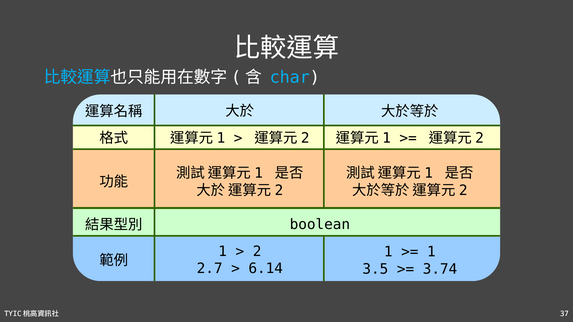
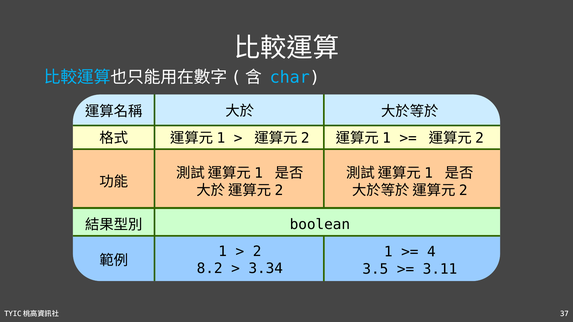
1 at (431, 252): 1 -> 4
2.7: 2.7 -> 8.2
6.14: 6.14 -> 3.34
3.74: 3.74 -> 3.11
